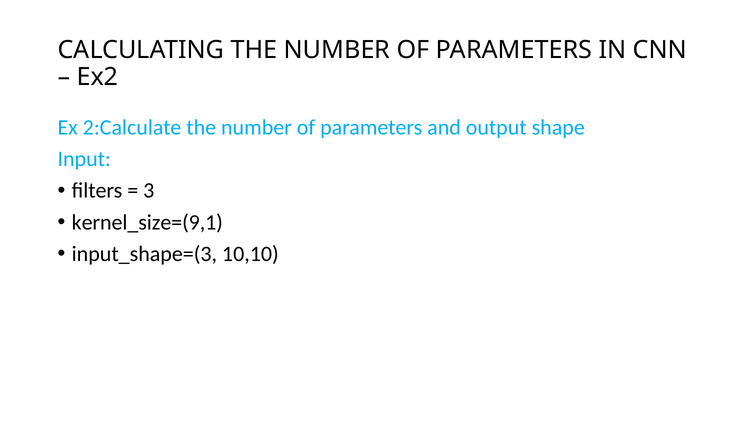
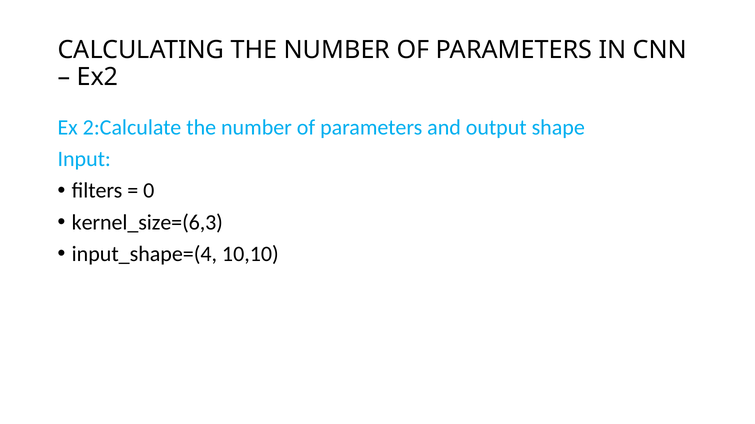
3: 3 -> 0
kernel_size=(9,1: kernel_size=(9,1 -> kernel_size=(6,3
input_shape=(3: input_shape=(3 -> input_shape=(4
